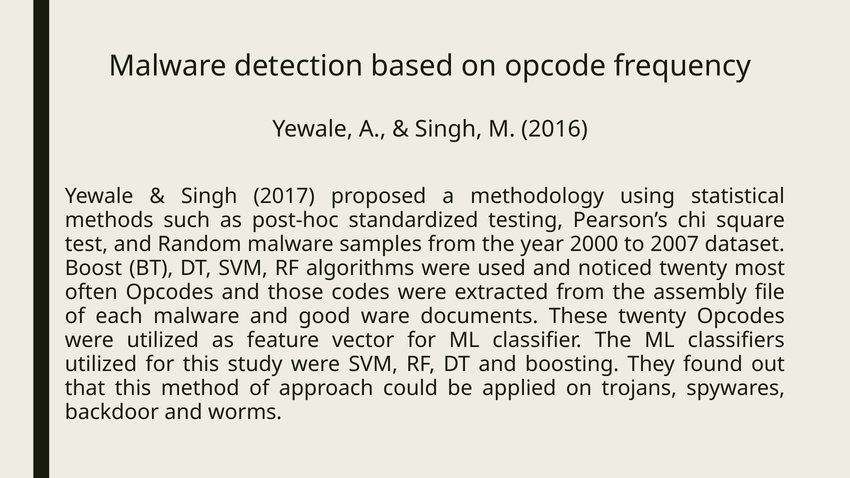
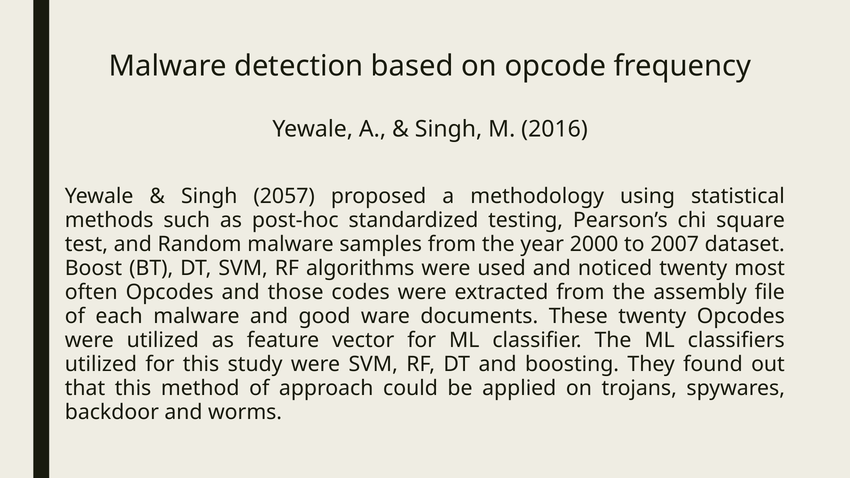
2017: 2017 -> 2057
